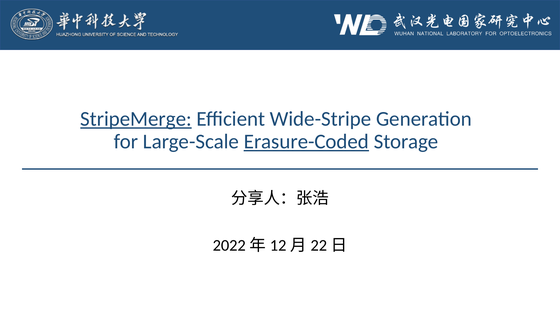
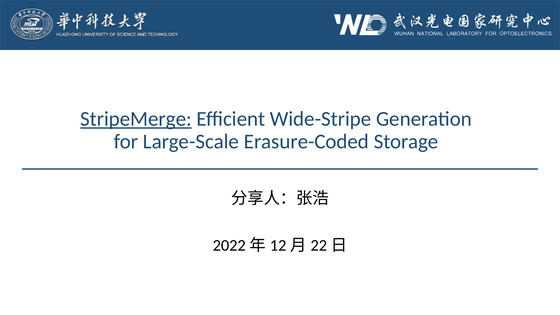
Erasure-Coded underline: present -> none
